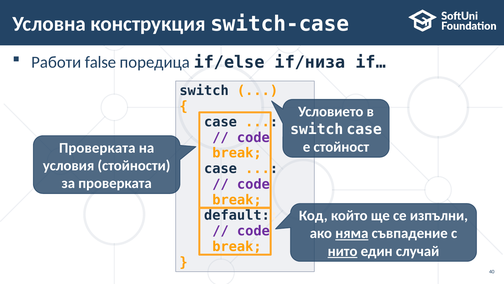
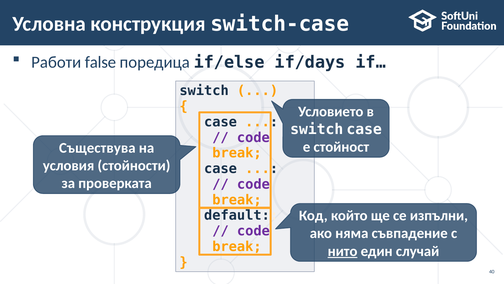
if/низа: if/низа -> if/days
Проверката at (97, 148): Проверката -> Съществува
няма underline: present -> none
